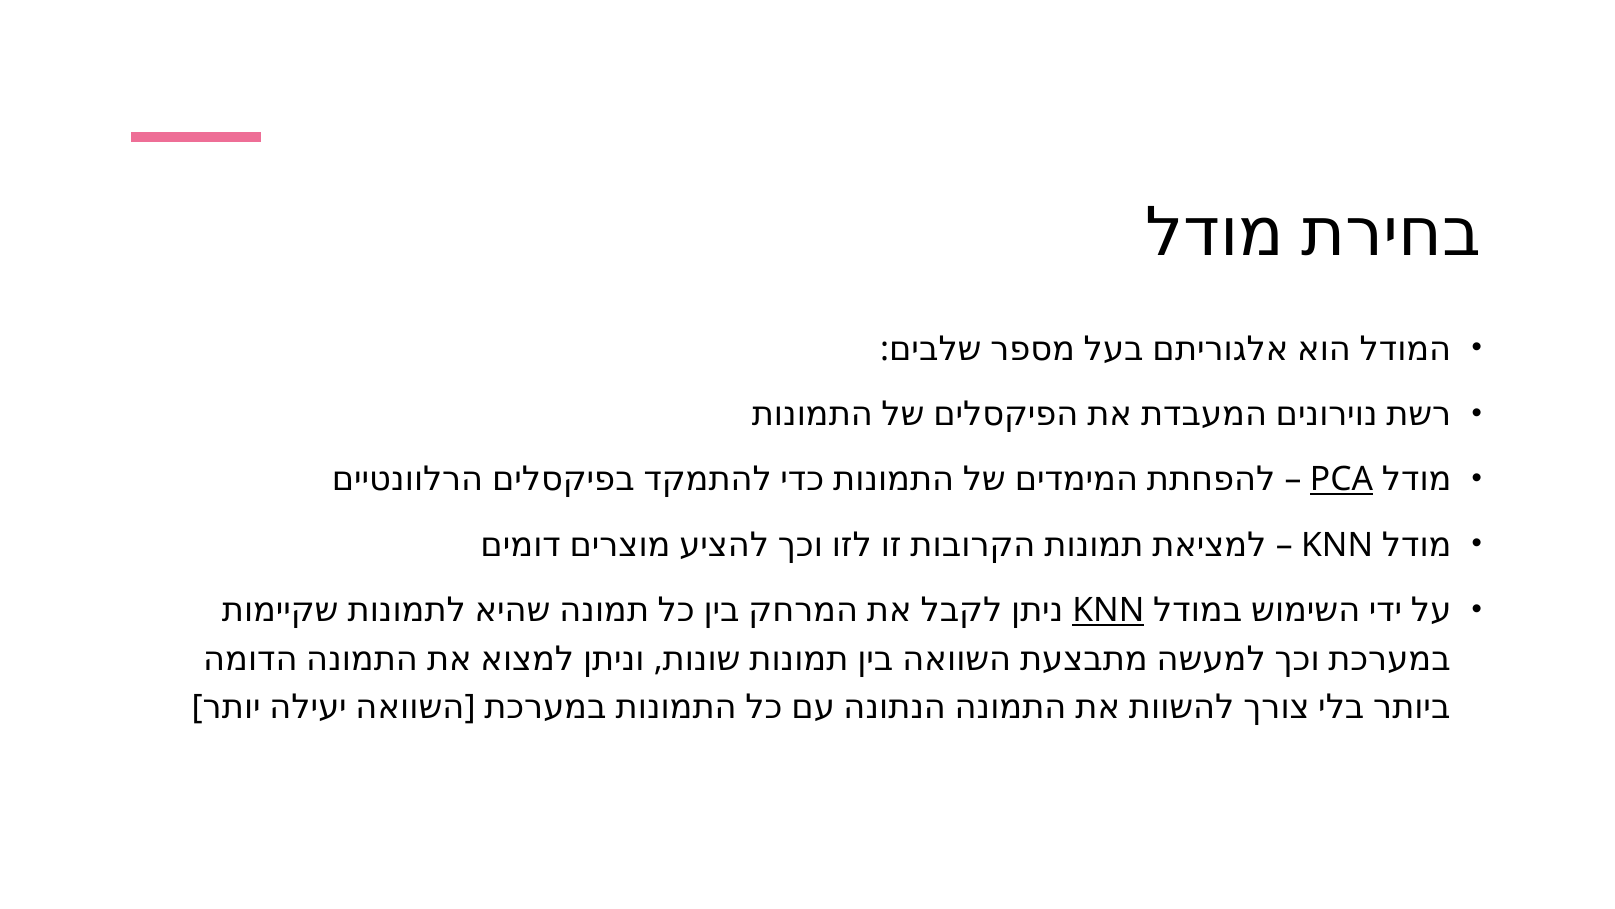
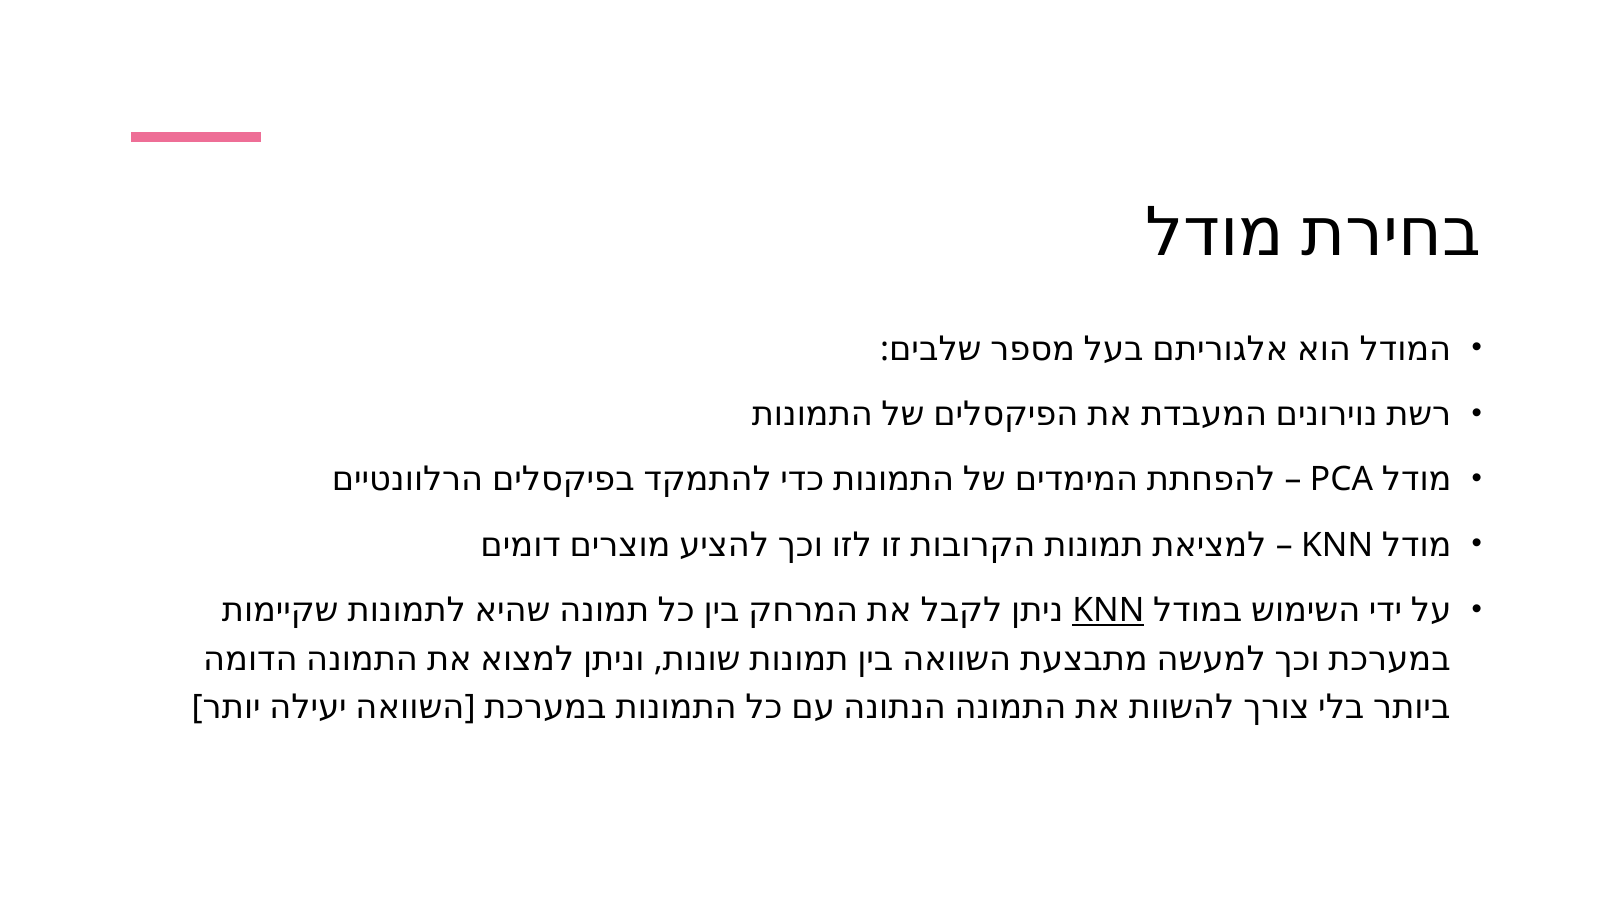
PCA underline: present -> none
